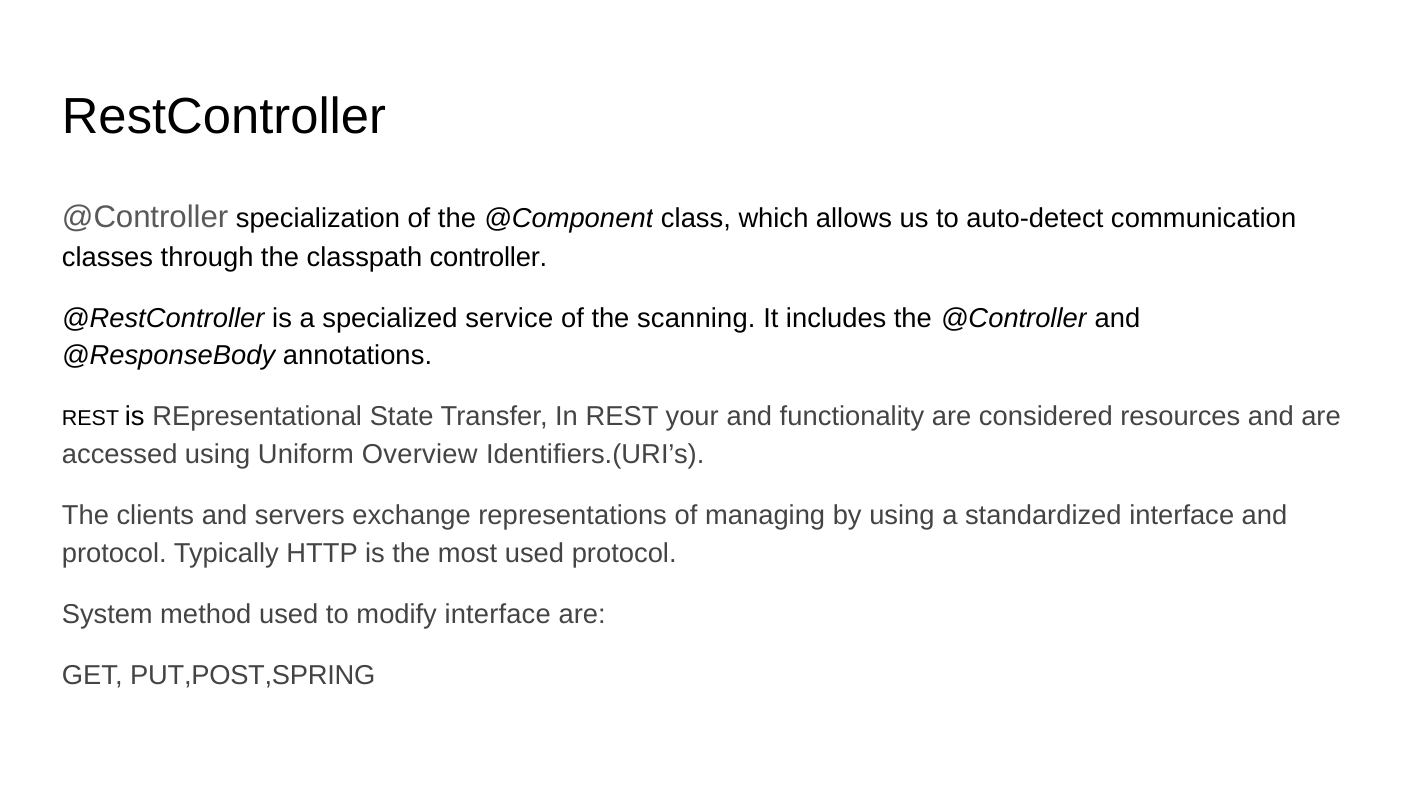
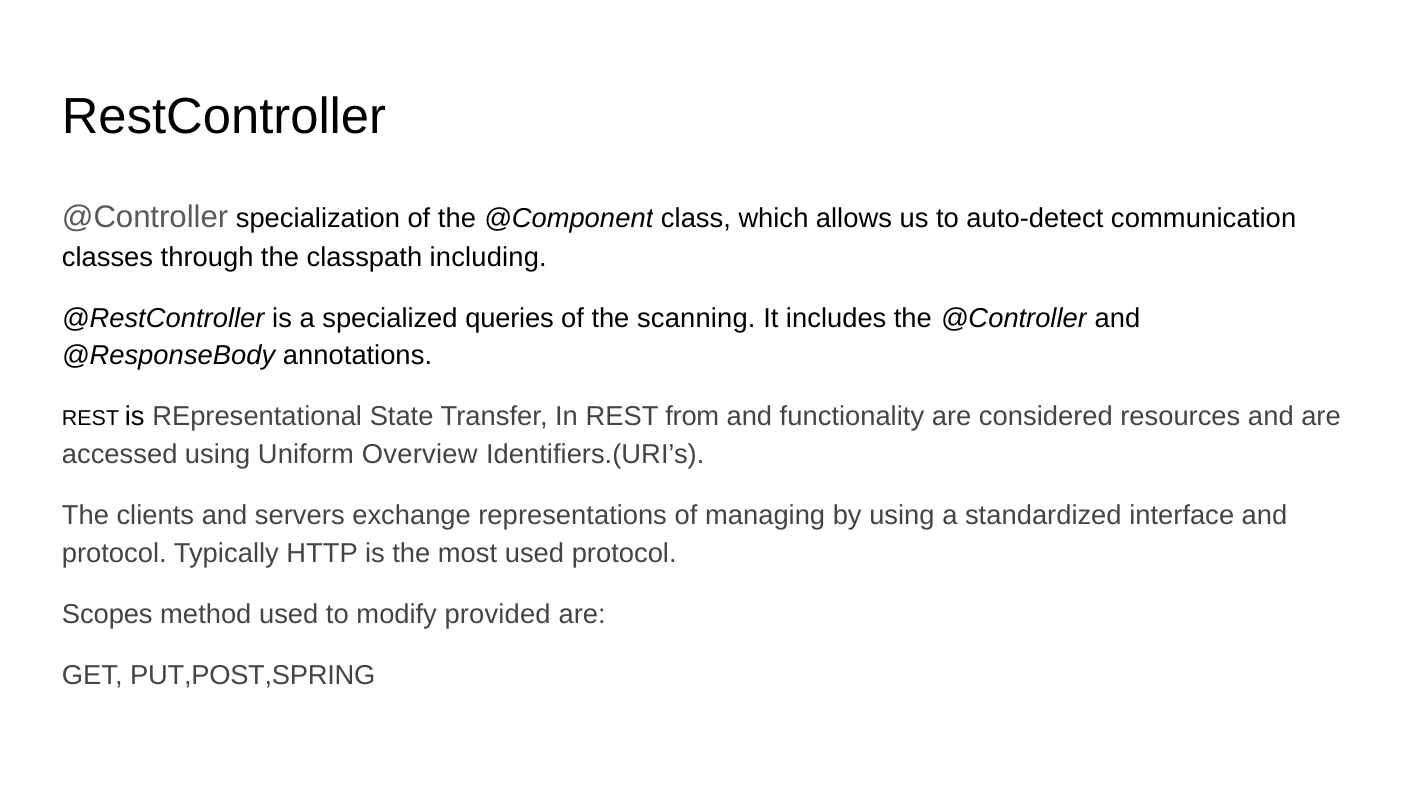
controller: controller -> including
service: service -> queries
your: your -> from
System: System -> Scopes
modify interface: interface -> provided
